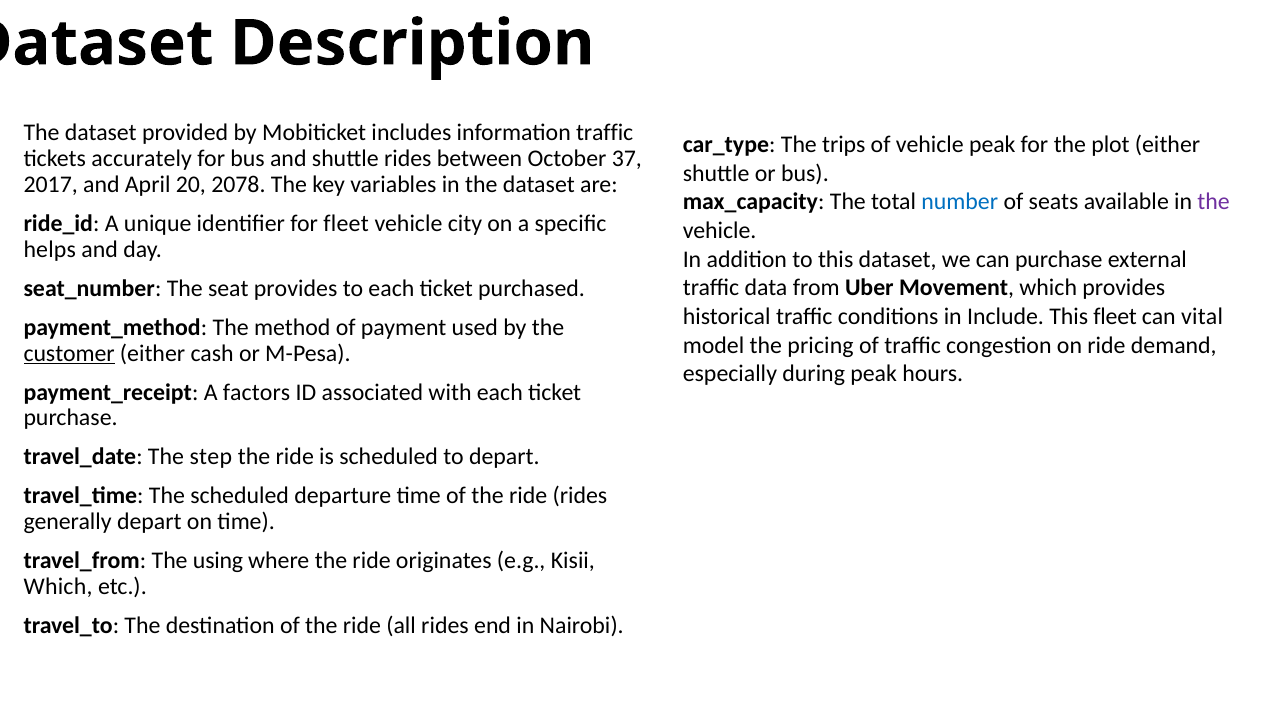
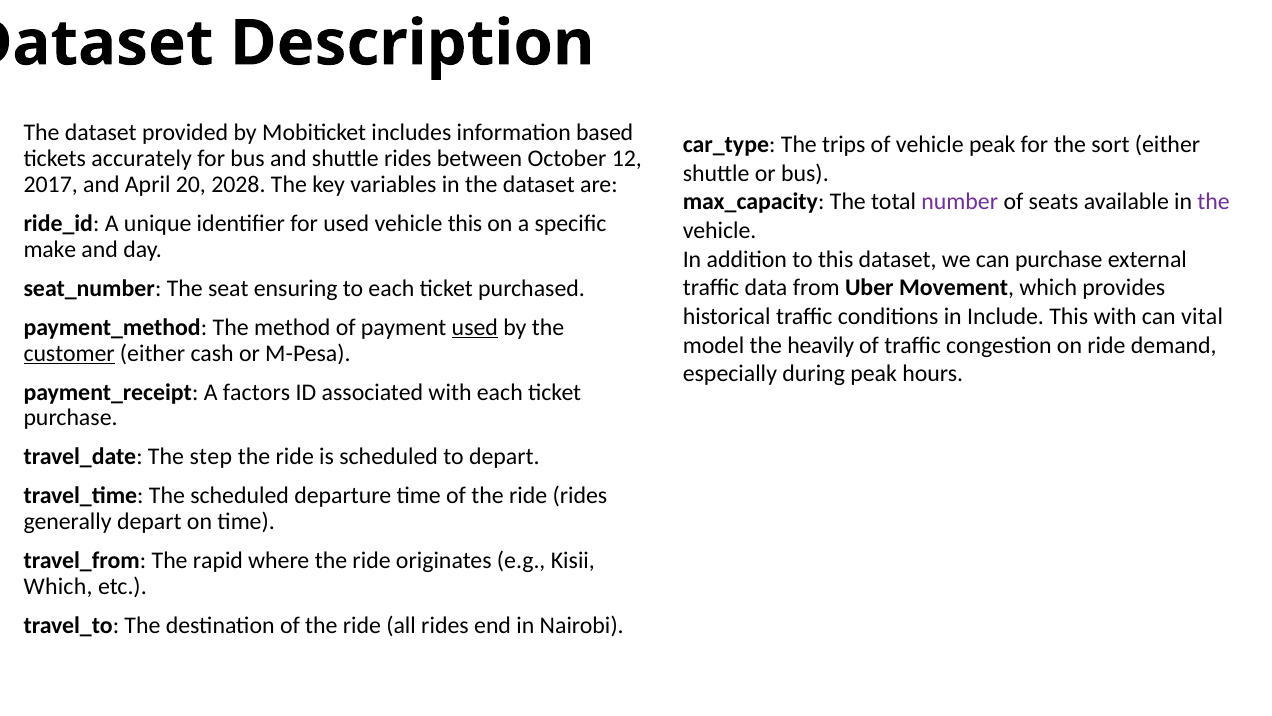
information traffic: traffic -> based
plot: plot -> sort
37: 37 -> 12
2078: 2078 -> 2028
number colour: blue -> purple
for fleet: fleet -> used
vehicle city: city -> this
helps: helps -> make
seat provides: provides -> ensuring
This fleet: fleet -> with
used at (475, 327) underline: none -> present
pricing: pricing -> heavily
using: using -> rapid
